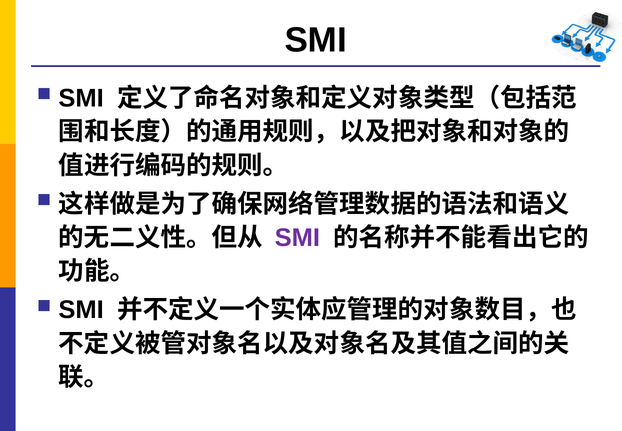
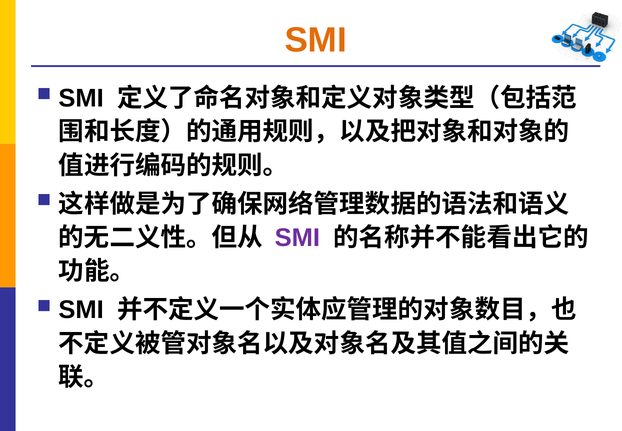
SMI at (316, 40) colour: black -> orange
